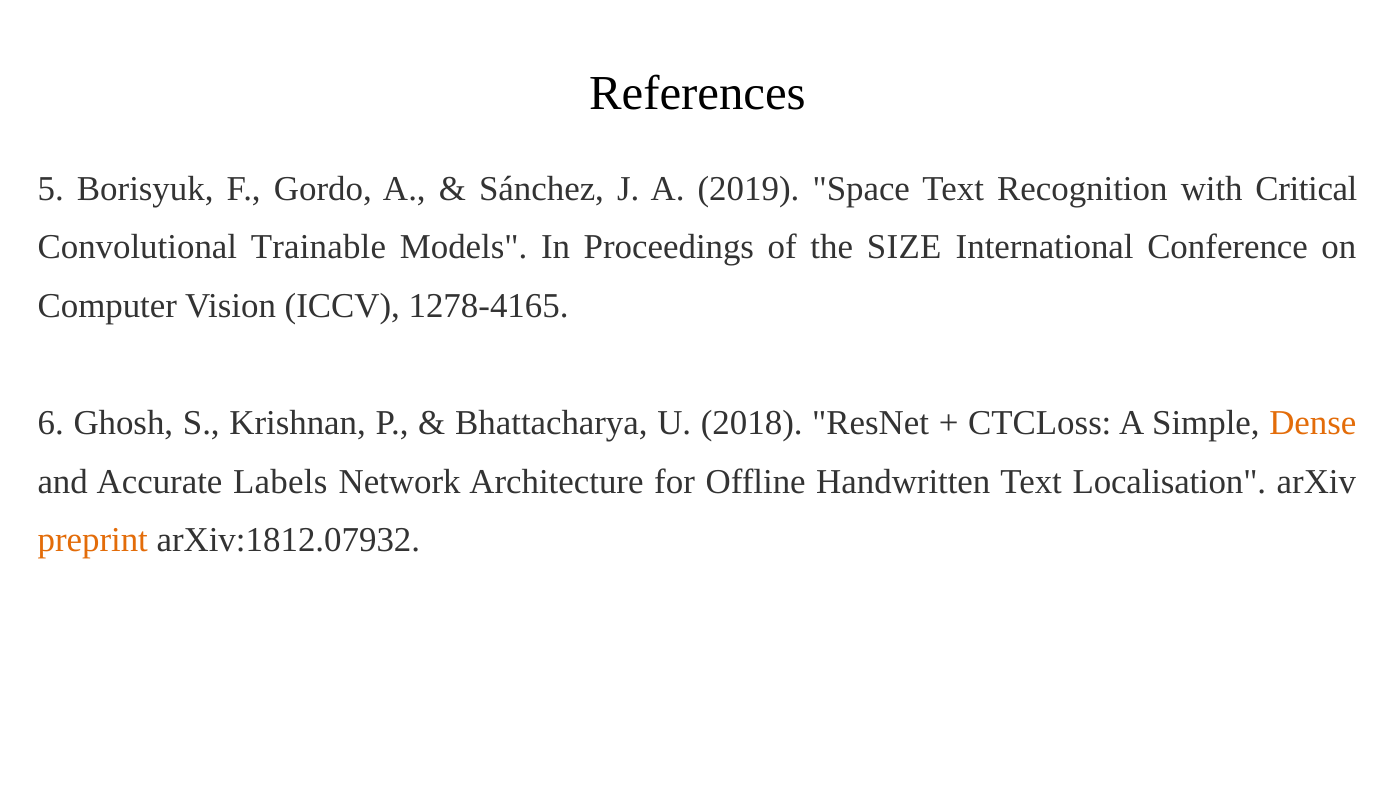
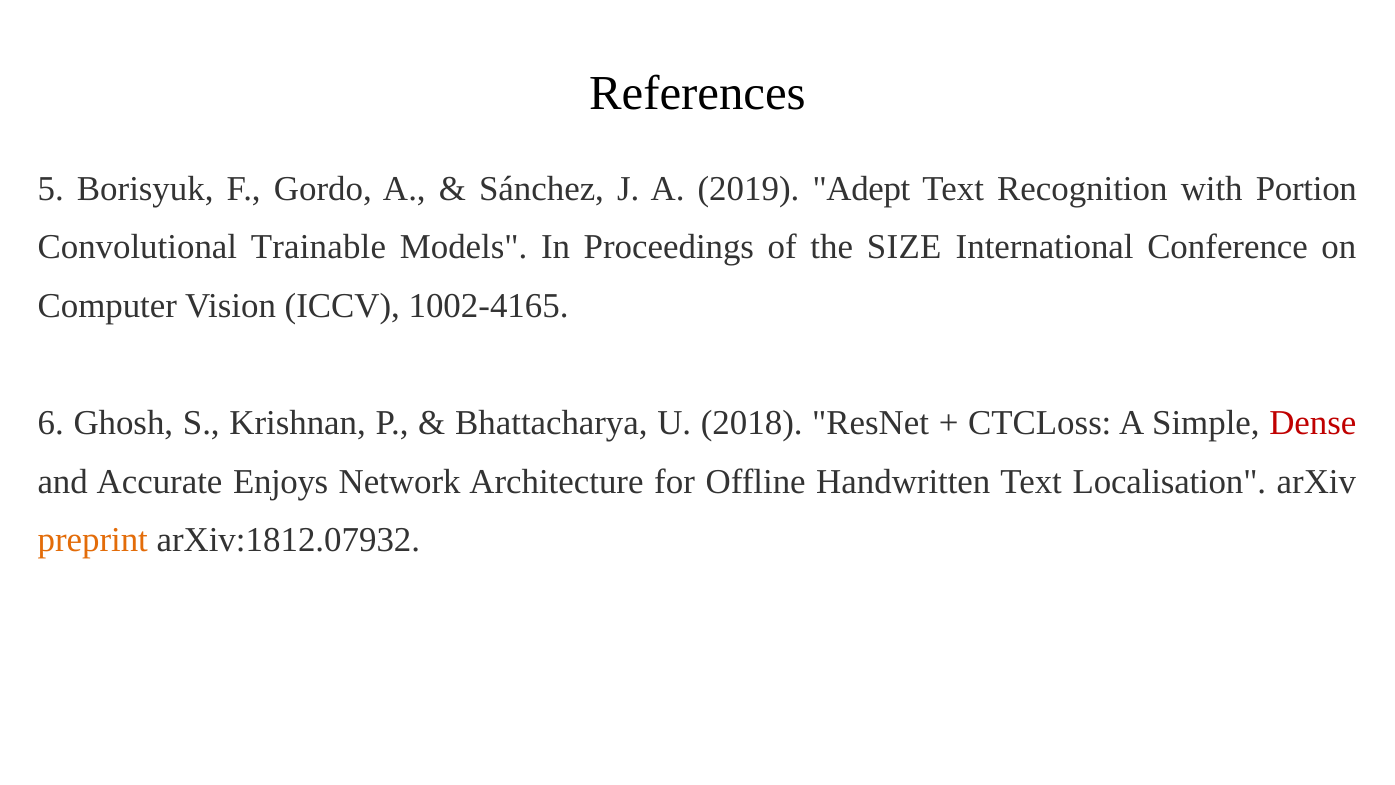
Space: Space -> Adept
Critical: Critical -> Portion
1278-4165: 1278-4165 -> 1002-4165
Dense colour: orange -> red
Labels: Labels -> Enjoys
